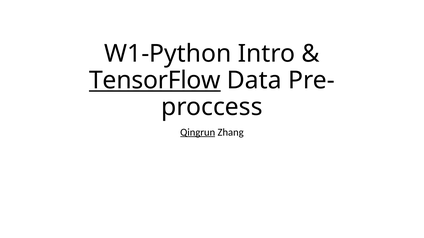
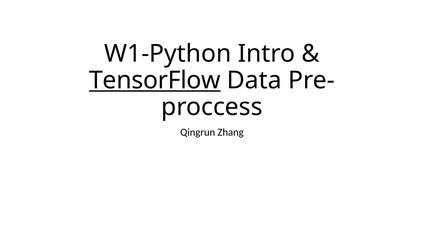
Qingrun underline: present -> none
